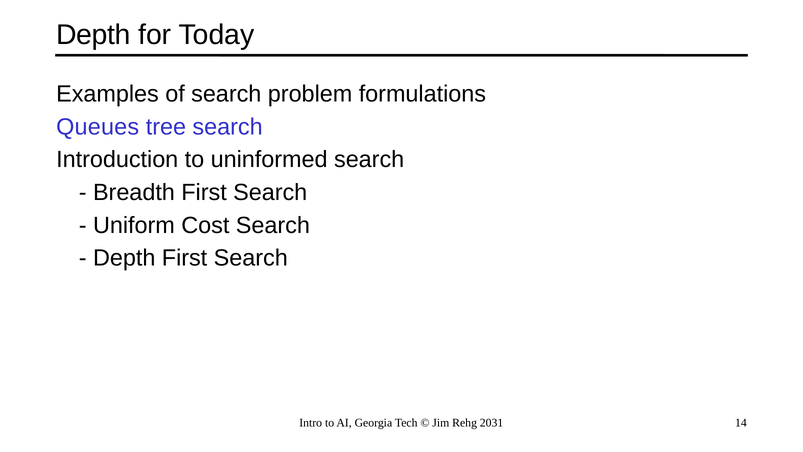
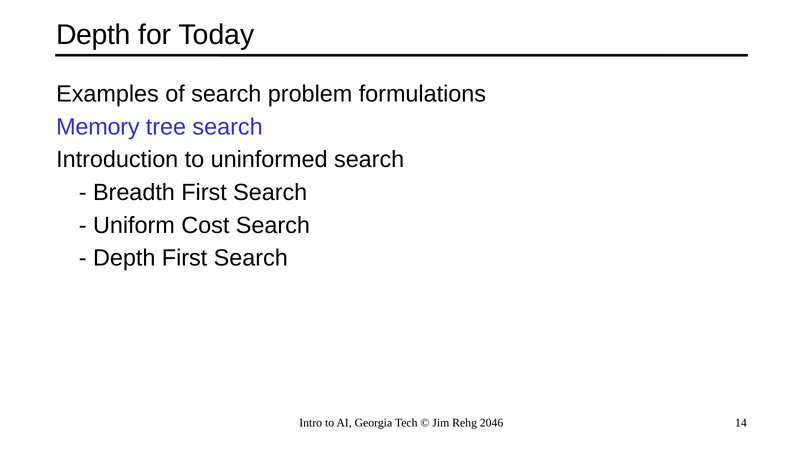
Queues: Queues -> Memory
2031: 2031 -> 2046
